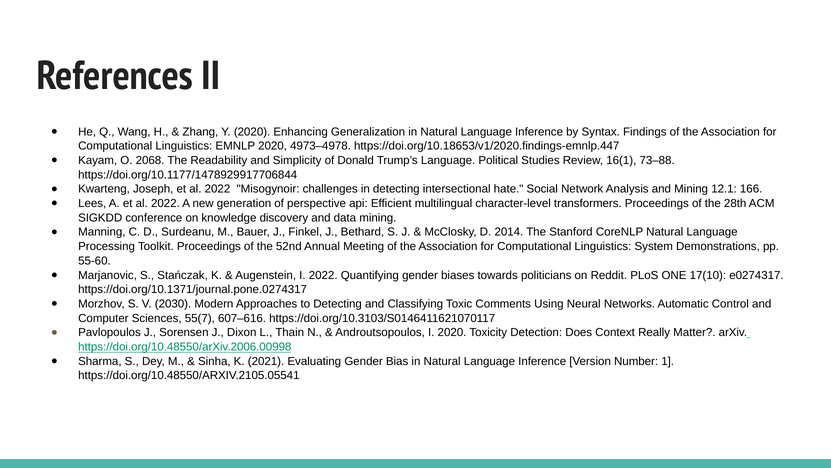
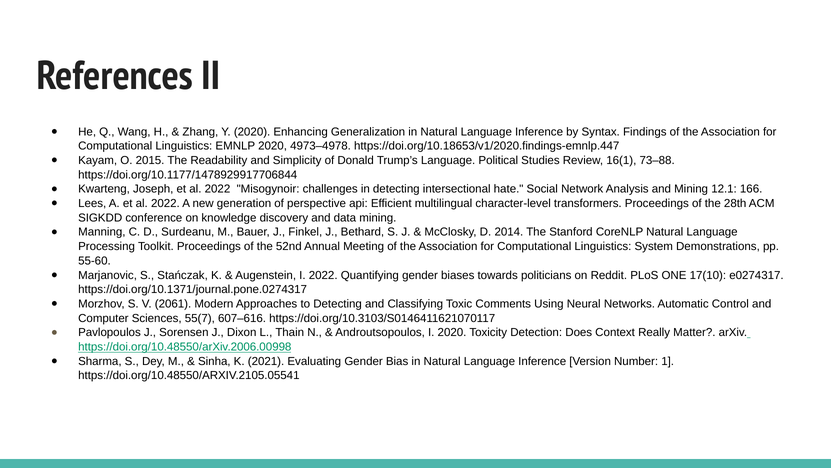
2068: 2068 -> 2015
2030: 2030 -> 2061
